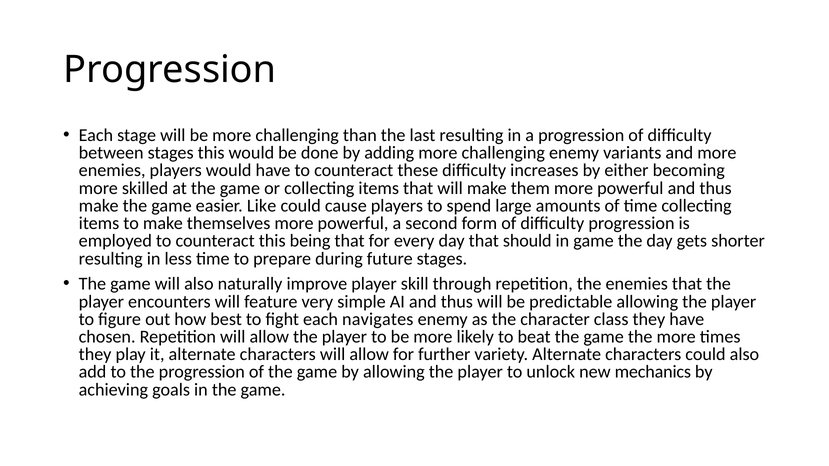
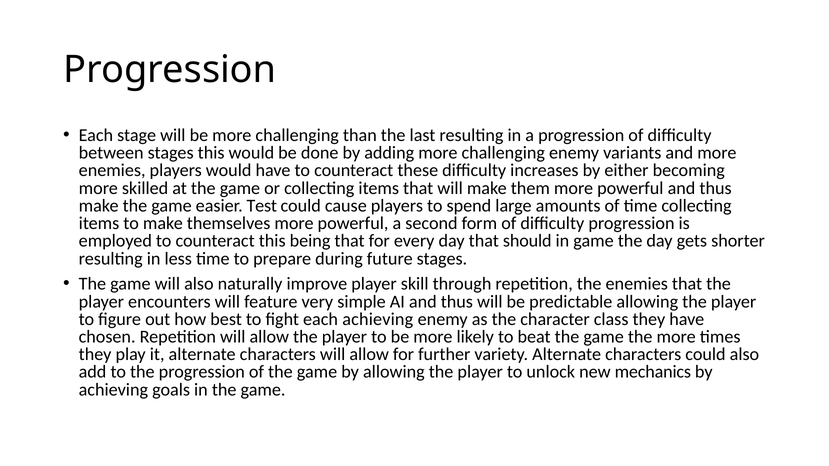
Like: Like -> Test
each navigates: navigates -> achieving
